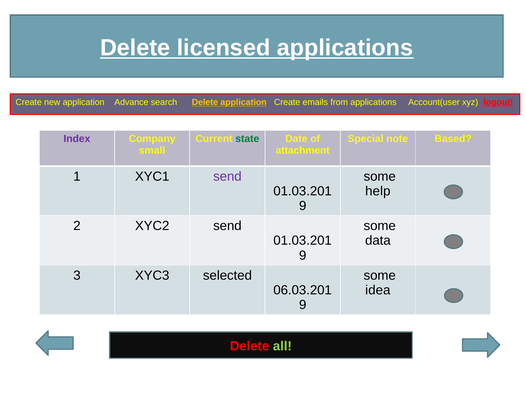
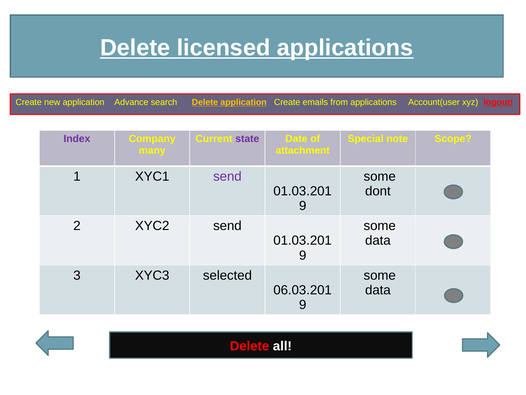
state colour: green -> purple
Based: Based -> Scope
small: small -> many
help: help -> dont
idea at (378, 290): idea -> data
all colour: light green -> white
